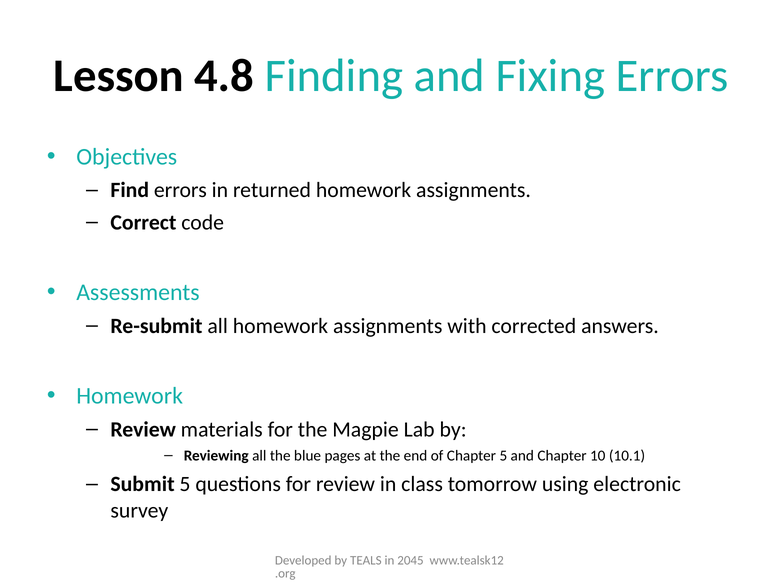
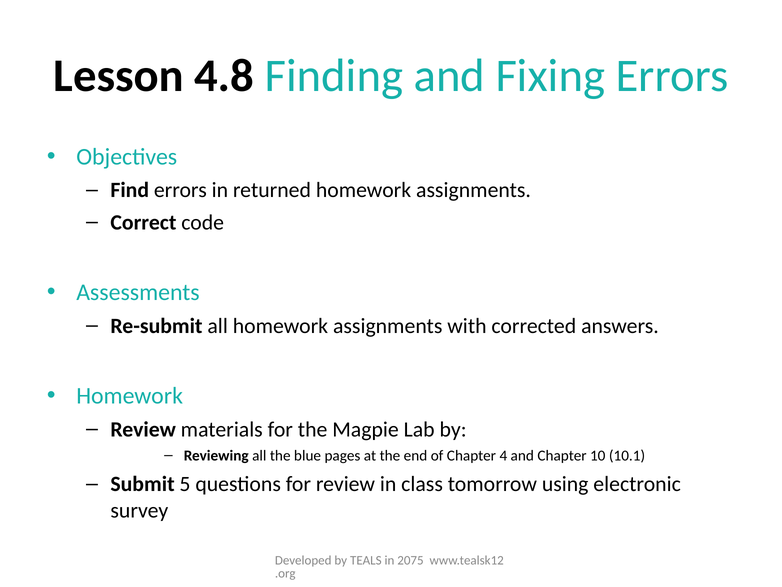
Chapter 5: 5 -> 4
2045: 2045 -> 2075
